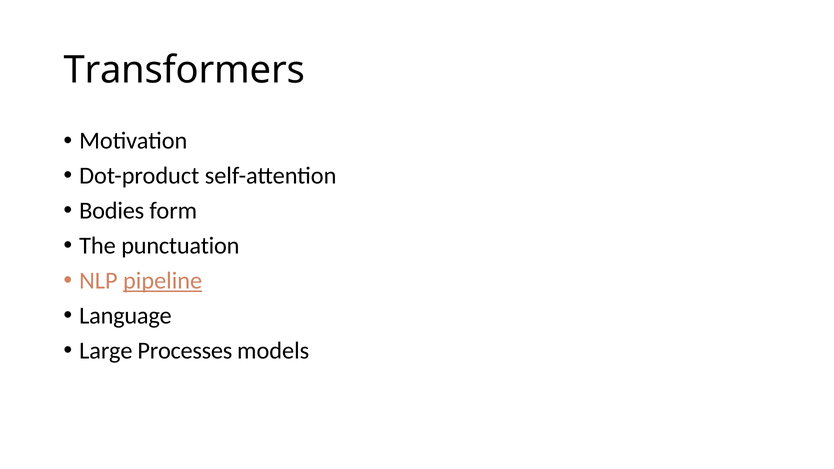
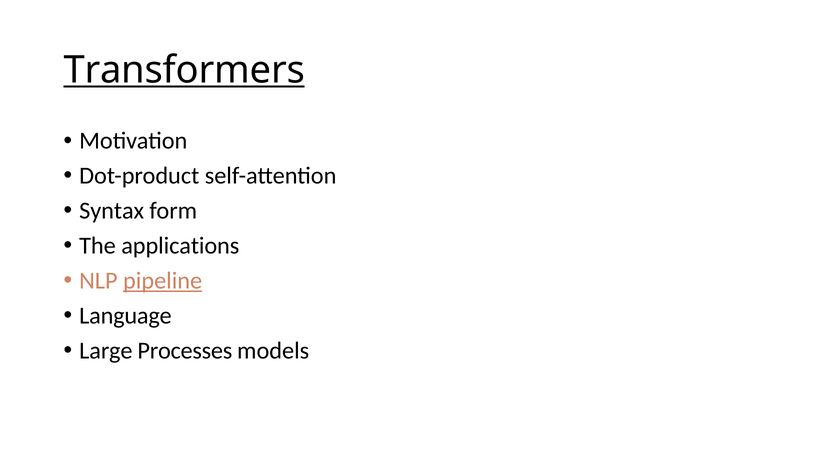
Transformers underline: none -> present
Bodies: Bodies -> Syntax
punctuation: punctuation -> applications
